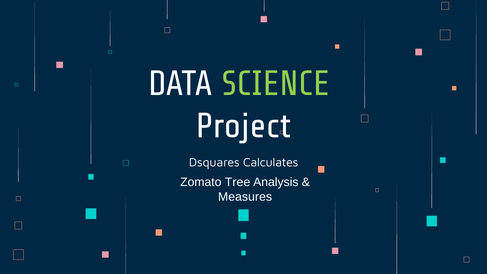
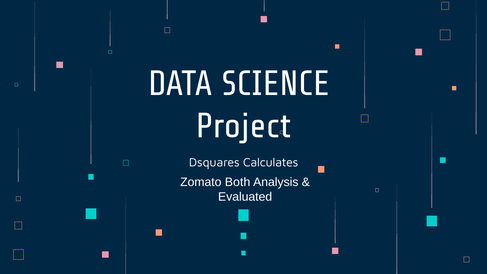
SCIENCE colour: light green -> white
Tree: Tree -> Both
Measures: Measures -> Evaluated
